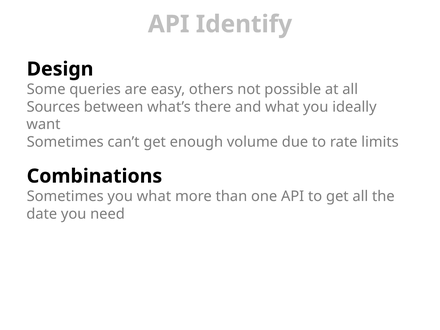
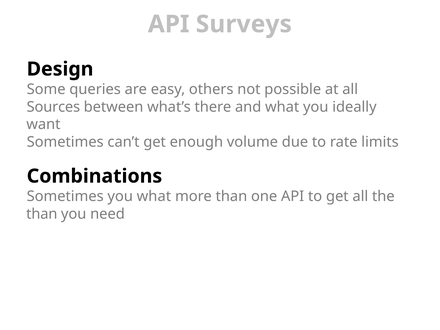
Identify: Identify -> Surveys
date at (42, 214): date -> than
